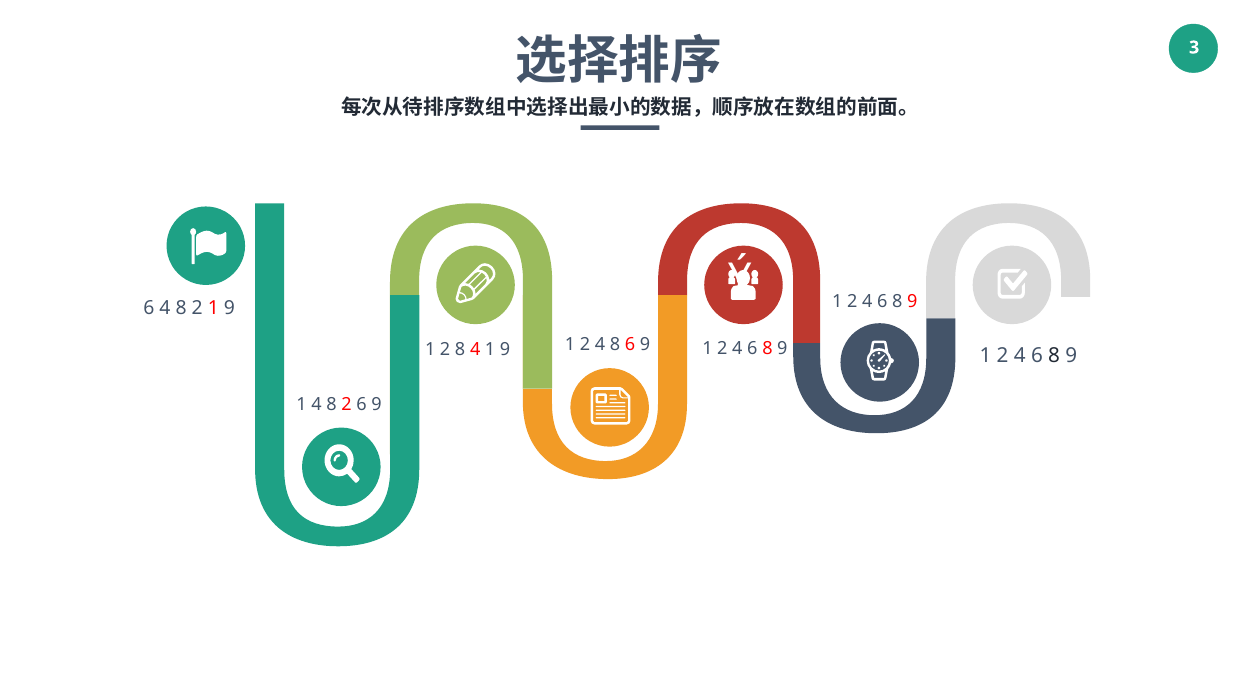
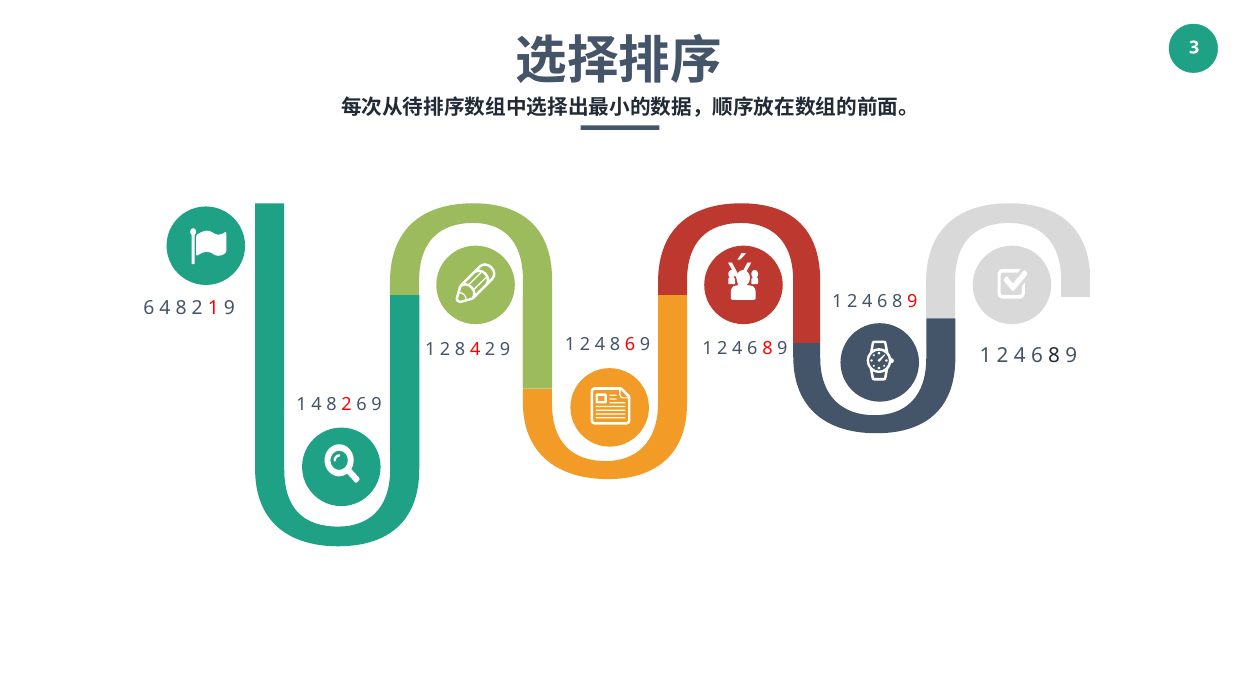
4 1: 1 -> 2
